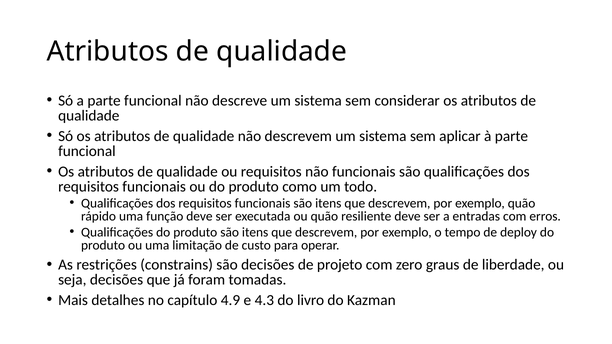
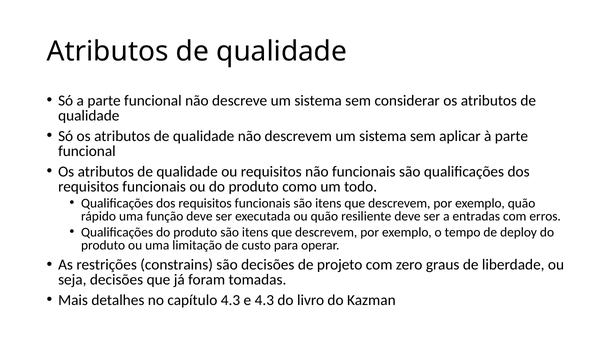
capítulo 4.9: 4.9 -> 4.3
